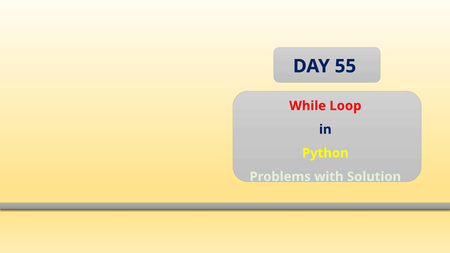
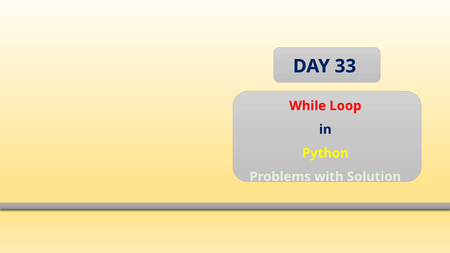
55: 55 -> 33
